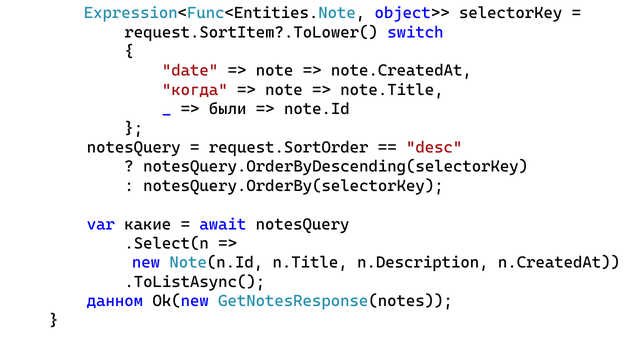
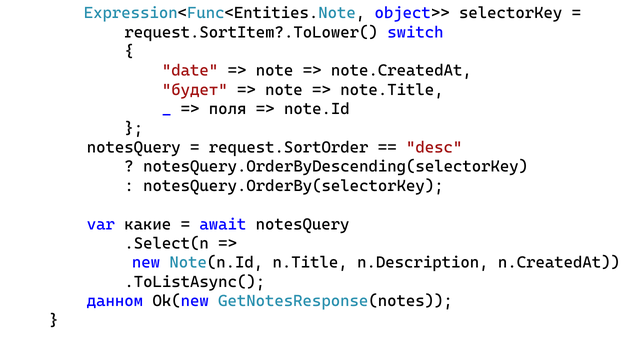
когда: когда -> будет
были: были -> поля
